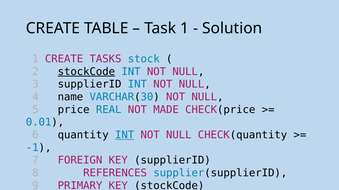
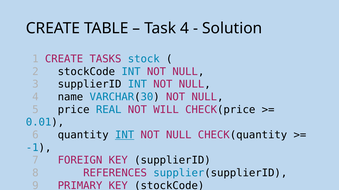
Task 1: 1 -> 4
stockCode at (86, 72) underline: present -> none
MADE: MADE -> WILL
